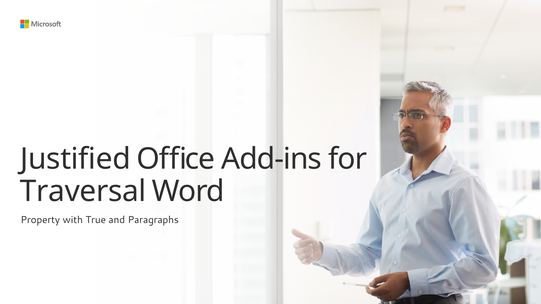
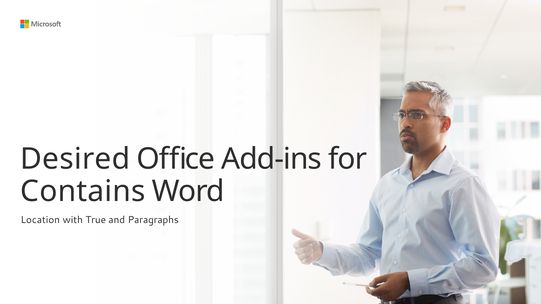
Justified: Justified -> Desired
Traversal: Traversal -> Contains
Property: Property -> Location
